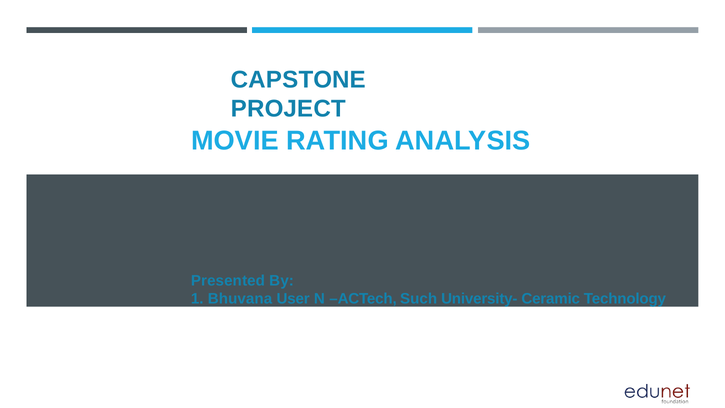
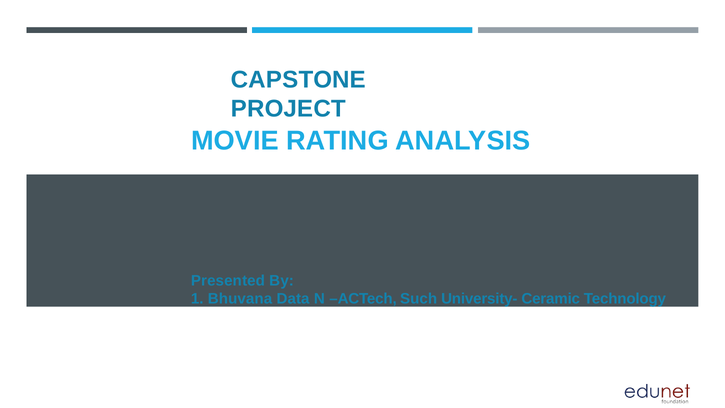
User: User -> Data
